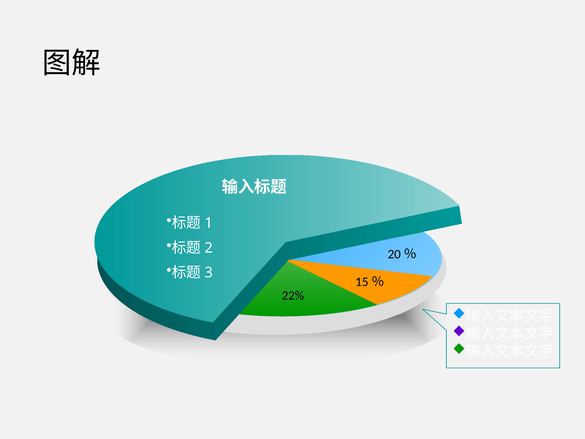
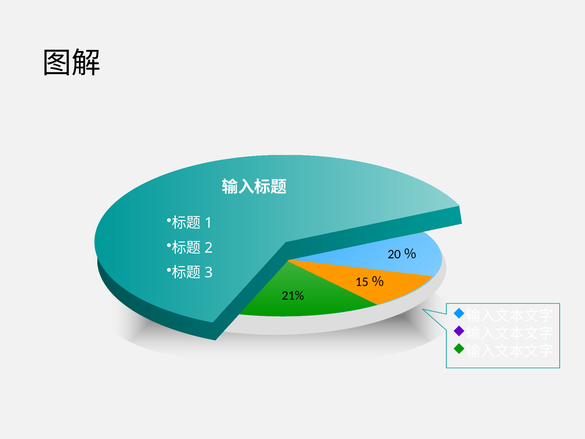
22%: 22% -> 21%
